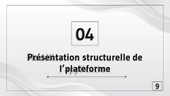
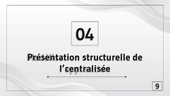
l’plateforme: l’plateforme -> l’centralisée
